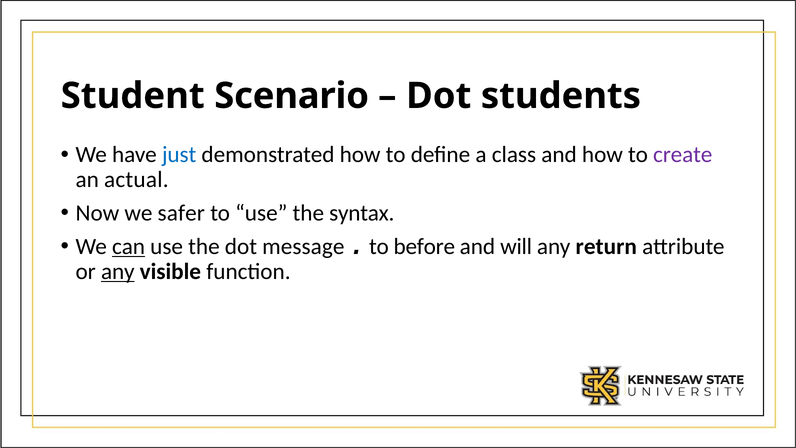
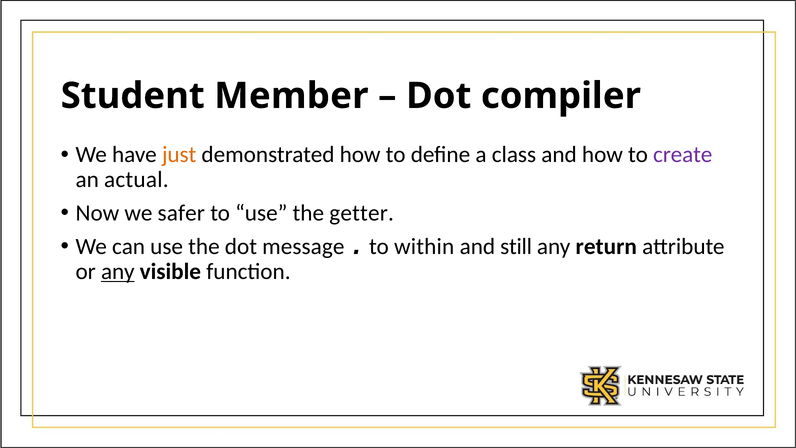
Scenario: Scenario -> Member
students: students -> compiler
just colour: blue -> orange
syntax: syntax -> getter
can underline: present -> none
before: before -> within
will: will -> still
